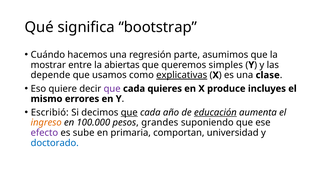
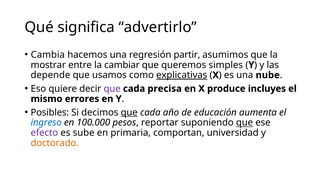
bootstrap: bootstrap -> advertirlo
Cuándo: Cuándo -> Cambia
parte: parte -> partir
abiertas: abiertas -> cambiar
clase: clase -> nube
quieres: quieres -> precisa
Escribió: Escribió -> Posibles
educación underline: present -> none
ingreso colour: orange -> blue
grandes: grandes -> reportar
que at (245, 122) underline: none -> present
doctorado colour: blue -> orange
